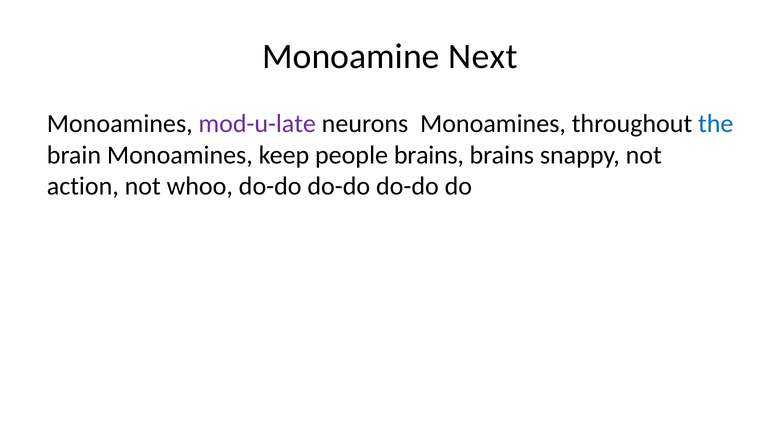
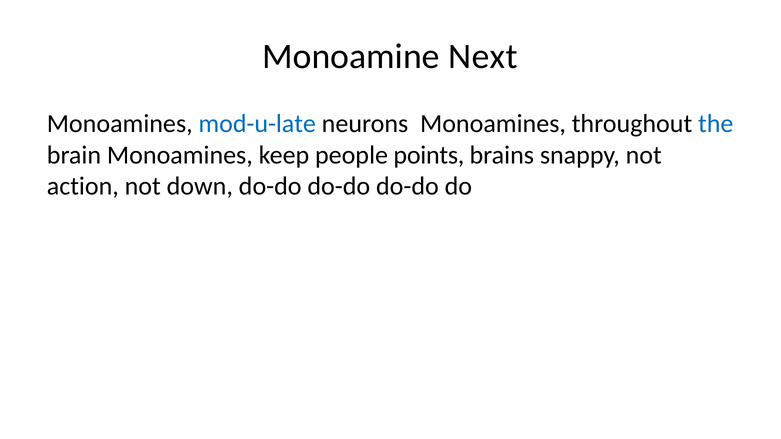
mod-u-late colour: purple -> blue
people brains: brains -> points
whoo: whoo -> down
